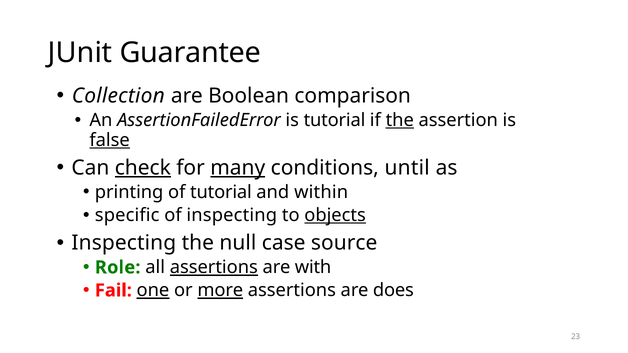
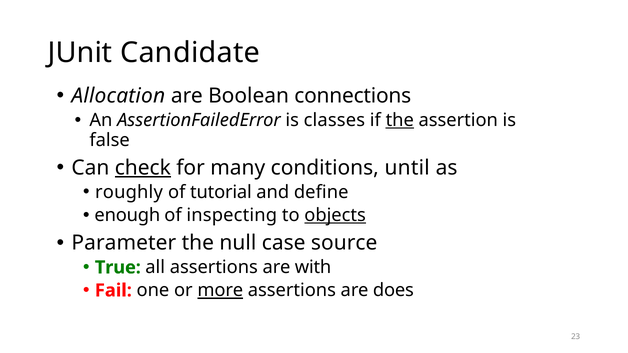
Guarantee: Guarantee -> Candidate
Collection: Collection -> Allocation
comparison: comparison -> connections
is tutorial: tutorial -> classes
false underline: present -> none
many underline: present -> none
printing: printing -> roughly
within: within -> define
specific: specific -> enough
Inspecting at (124, 243): Inspecting -> Parameter
Role: Role -> True
assertions at (214, 268) underline: present -> none
one underline: present -> none
